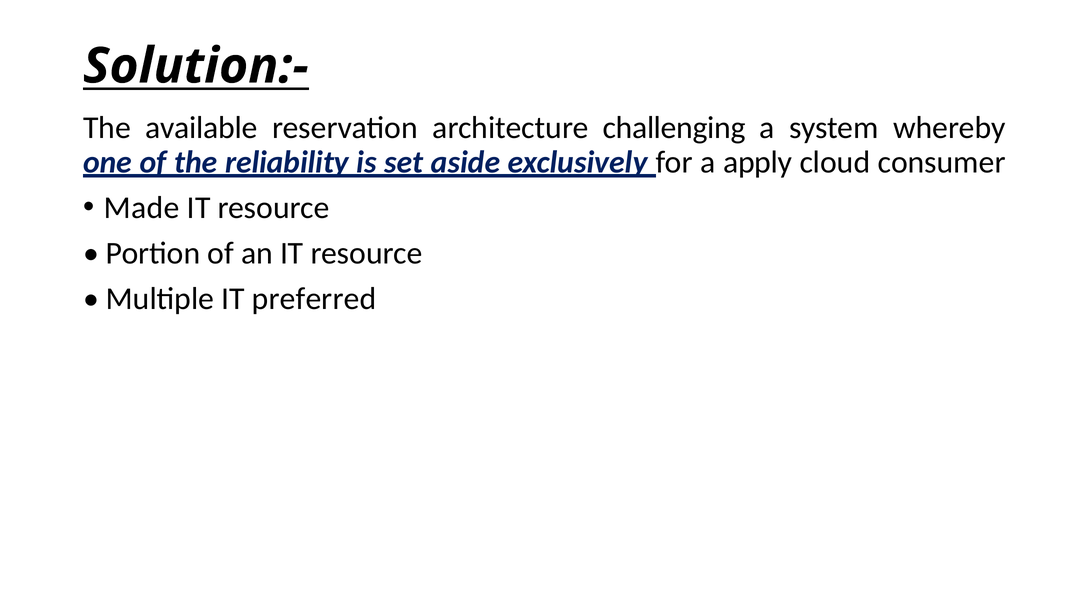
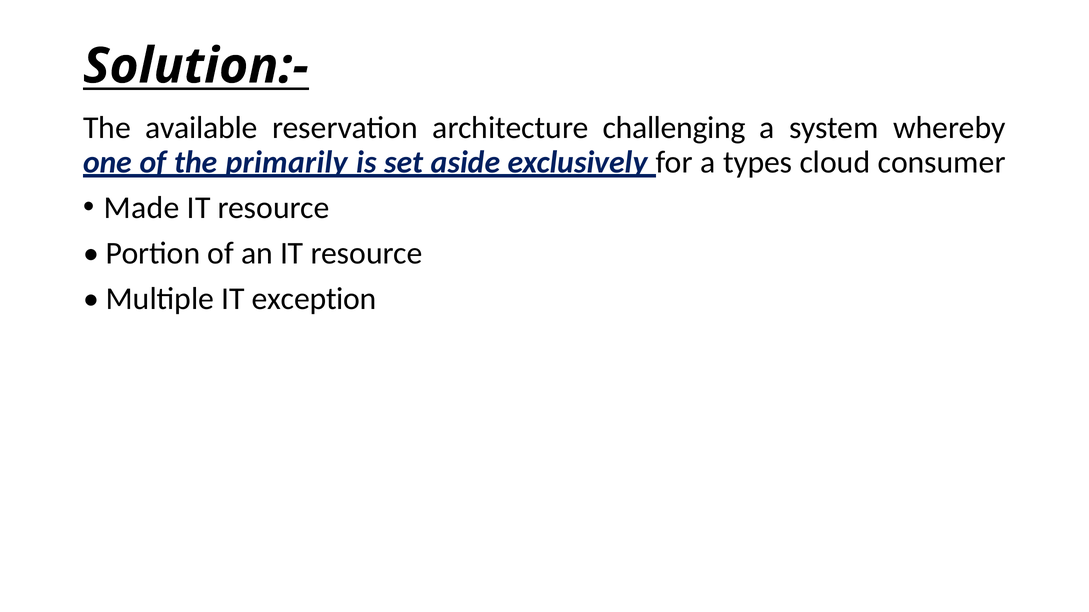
reliability: reliability -> primarily
apply: apply -> types
preferred: preferred -> exception
